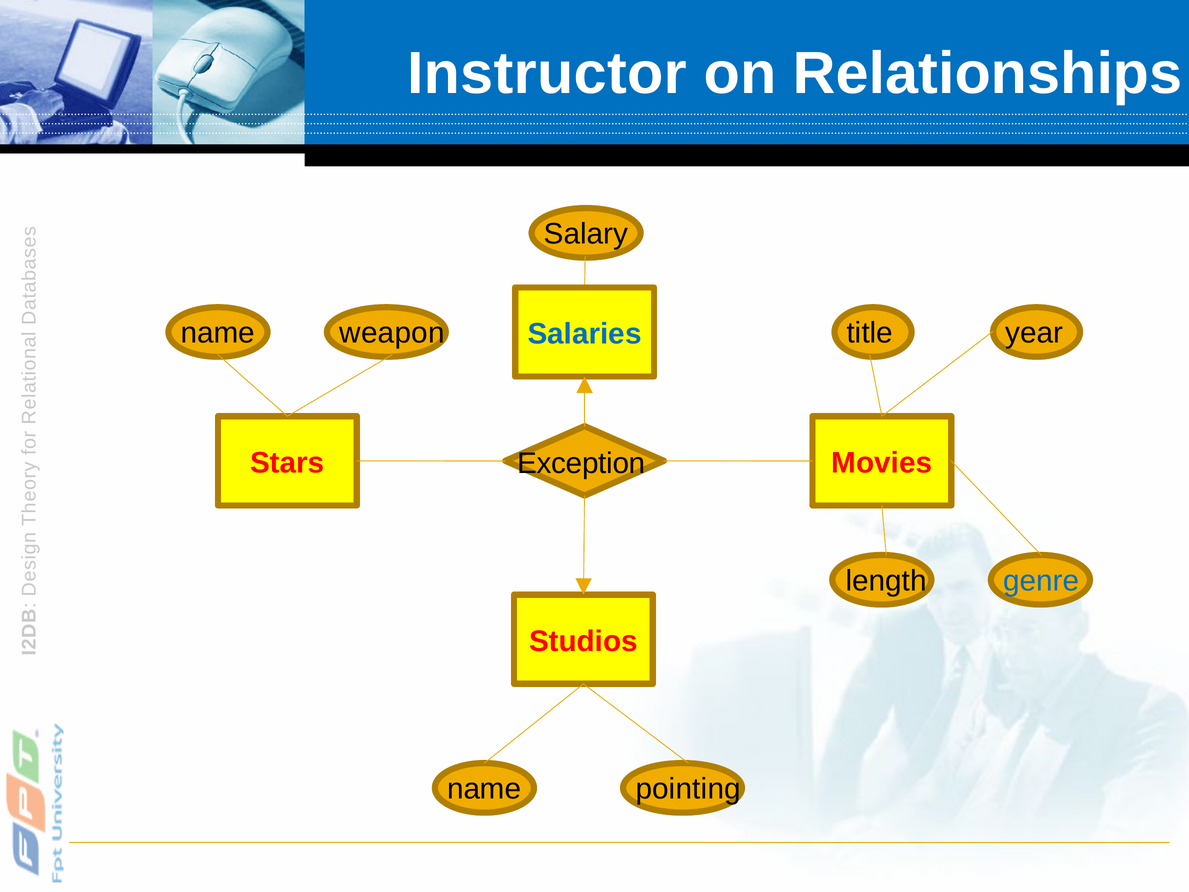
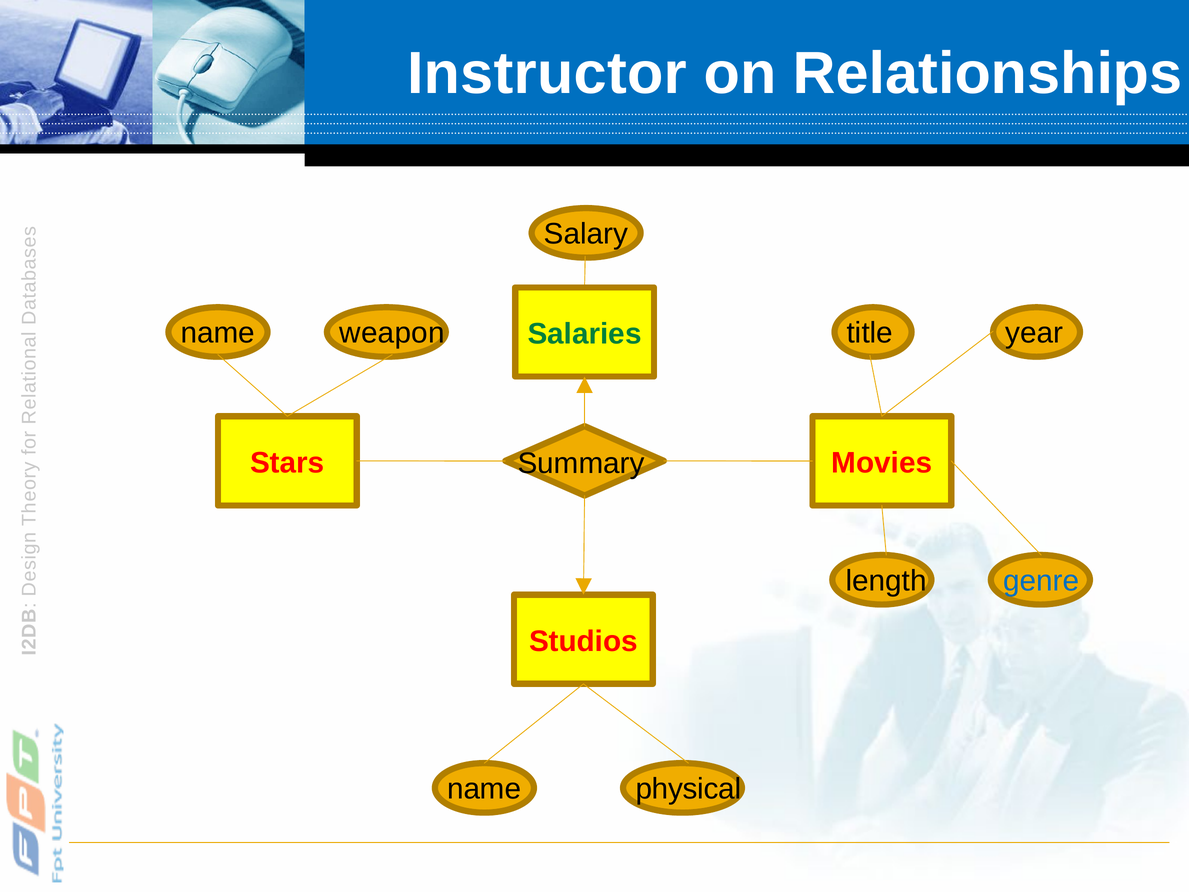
Salaries colour: blue -> green
Exception: Exception -> Summary
pointing: pointing -> physical
